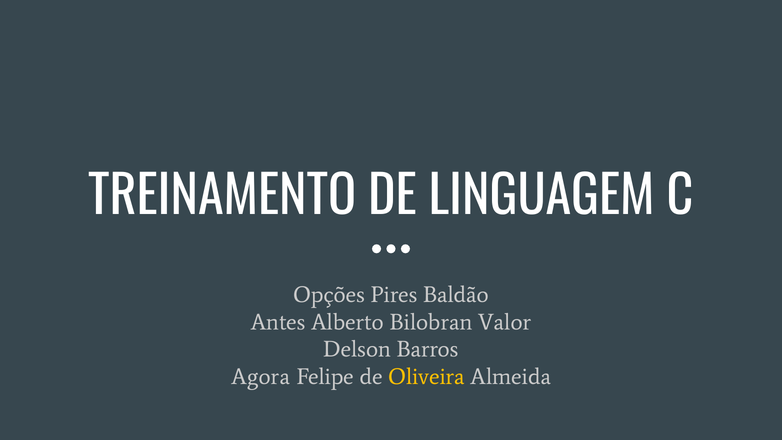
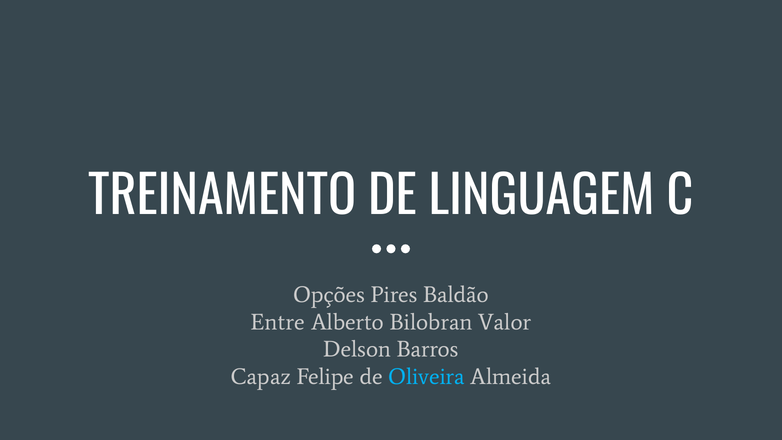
Antes: Antes -> Entre
Agora: Agora -> Capaz
Oliveira colour: yellow -> light blue
